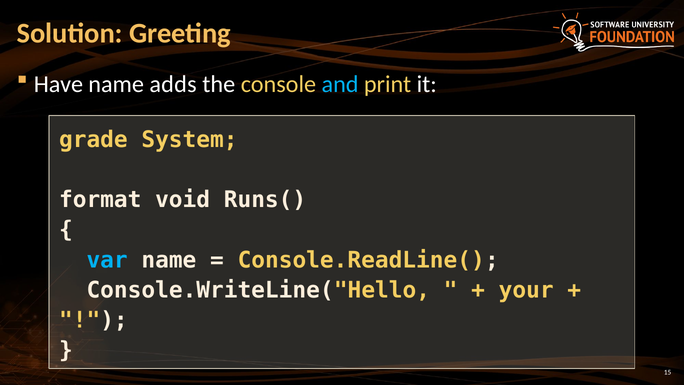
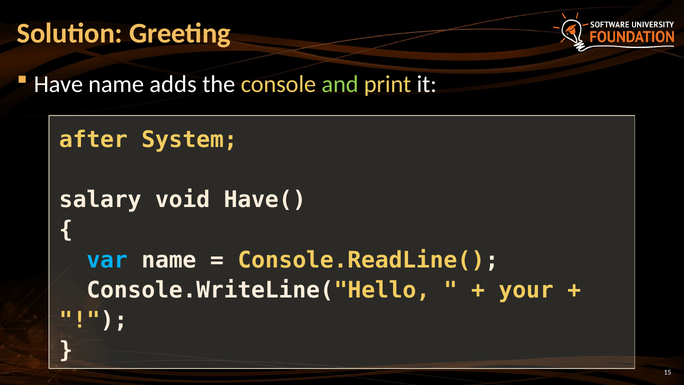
and colour: light blue -> light green
grade: grade -> after
format: format -> salary
Runs(: Runs( -> Have(
